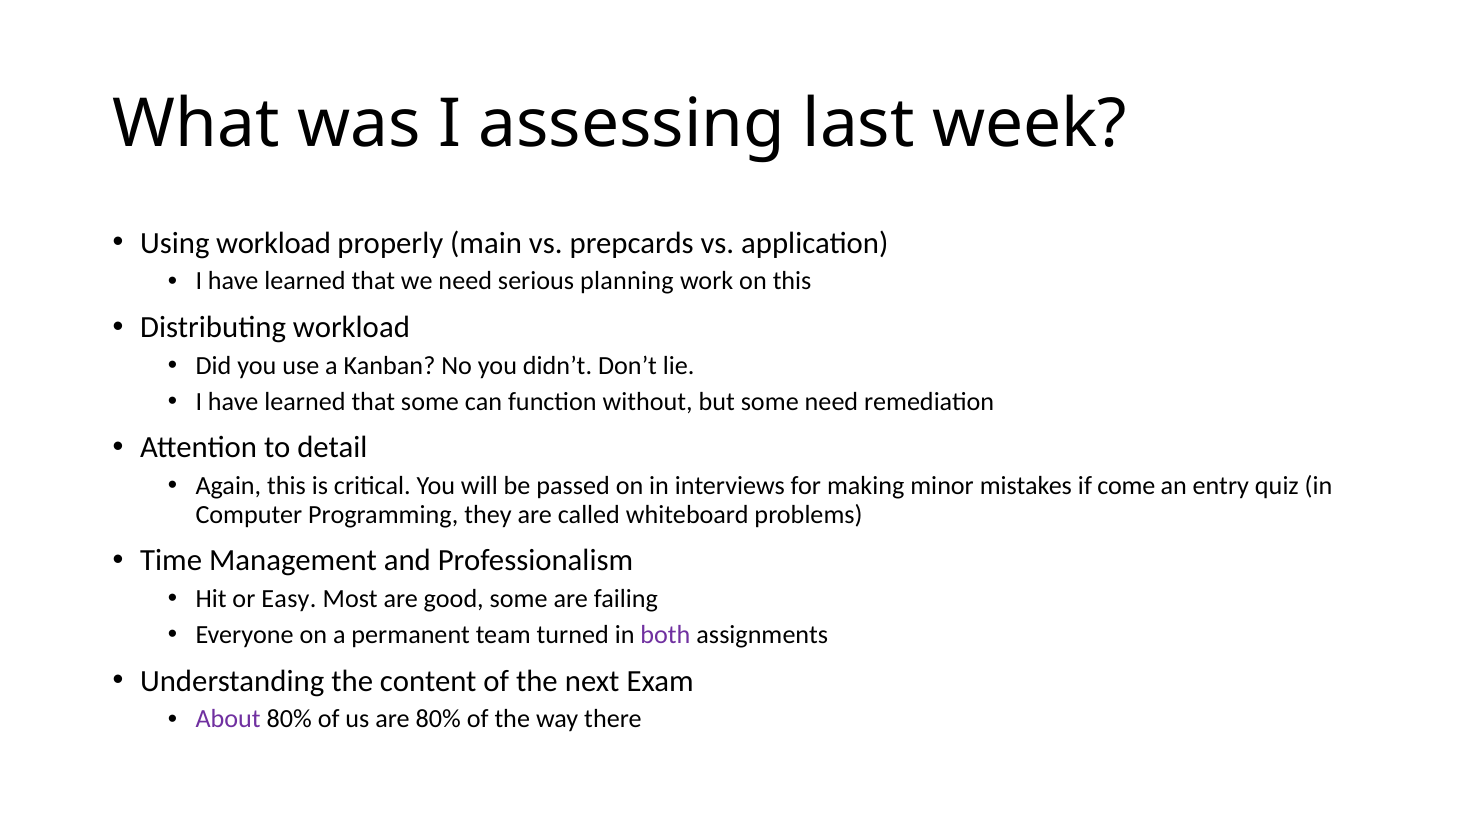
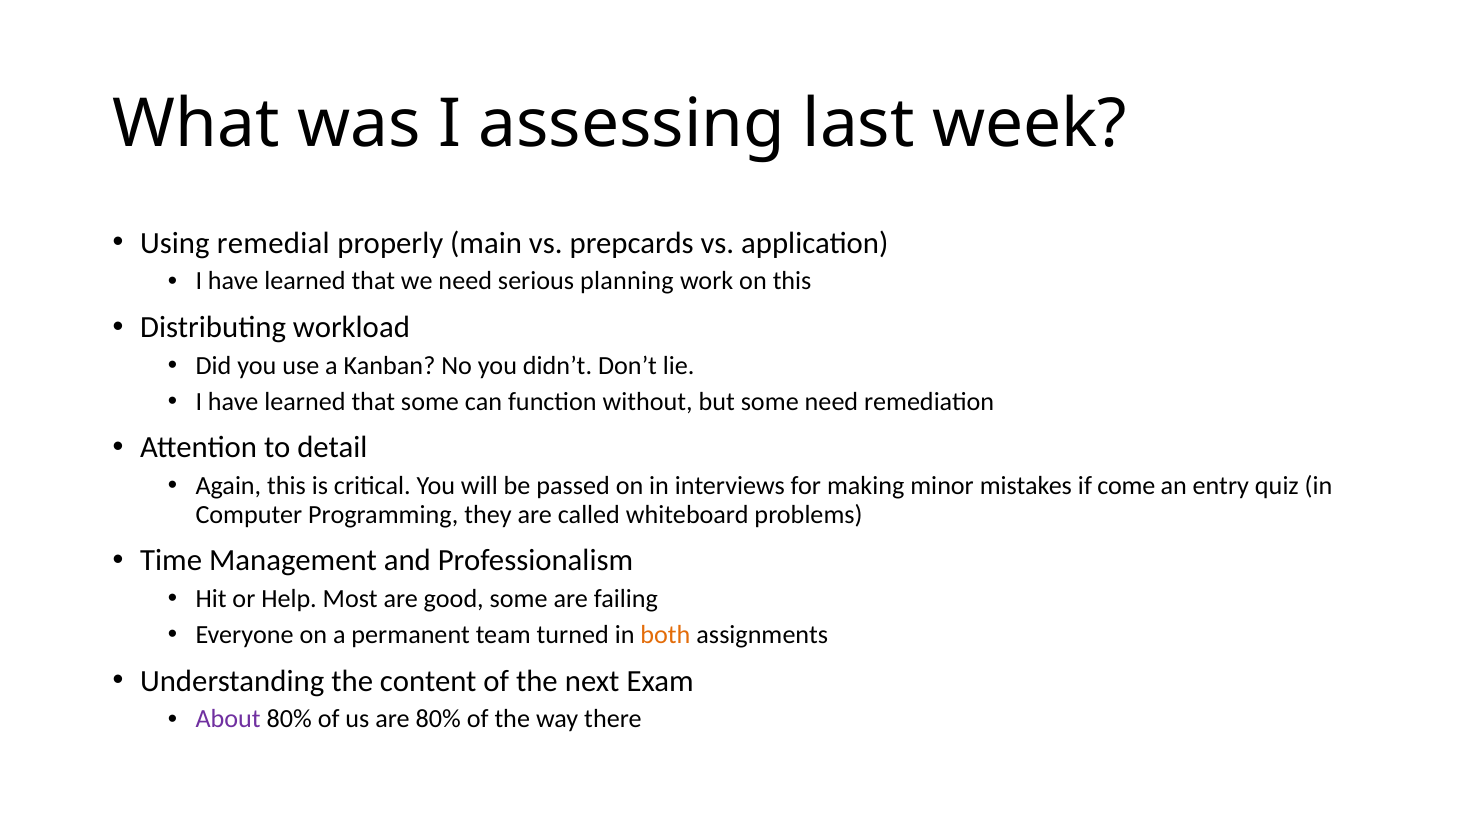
Using workload: workload -> remedial
Easy: Easy -> Help
both colour: purple -> orange
